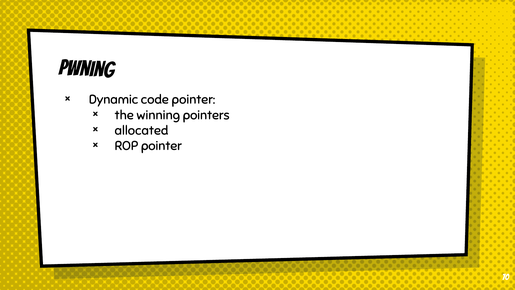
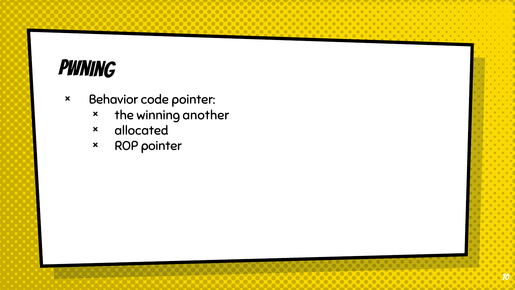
Dynamic: Dynamic -> Behavior
pointers: pointers -> another
